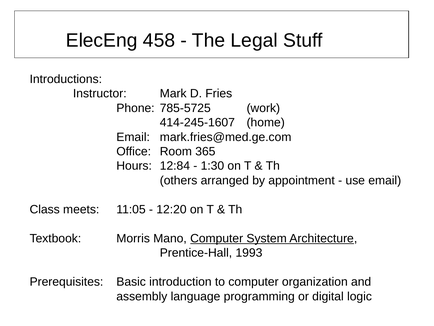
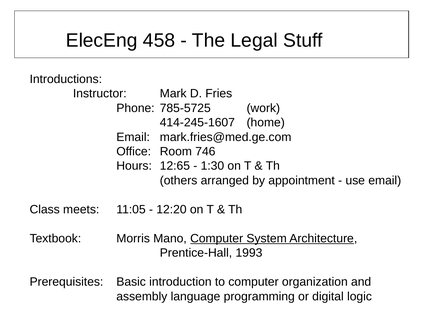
365: 365 -> 746
12:84: 12:84 -> 12:65
